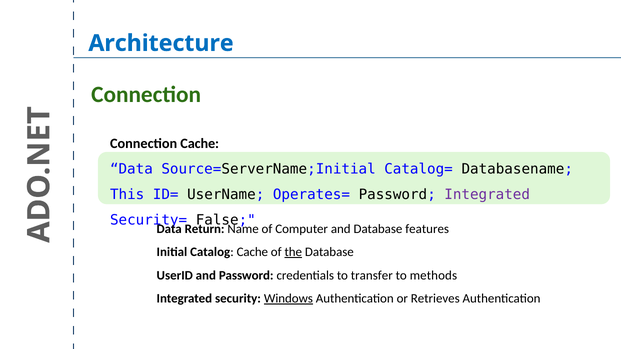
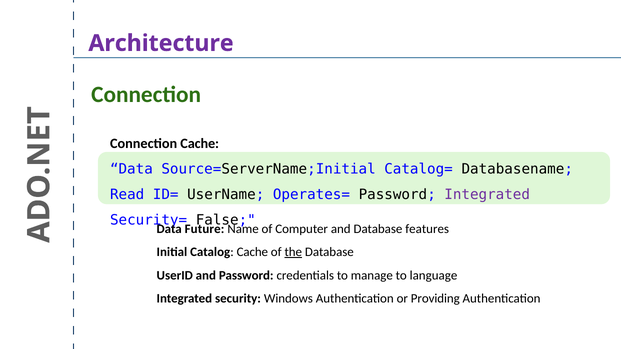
Architecture colour: blue -> purple
This: This -> Read
Return: Return -> Future
transfer: transfer -> manage
methods: methods -> language
Windows underline: present -> none
Retrieves: Retrieves -> Providing
